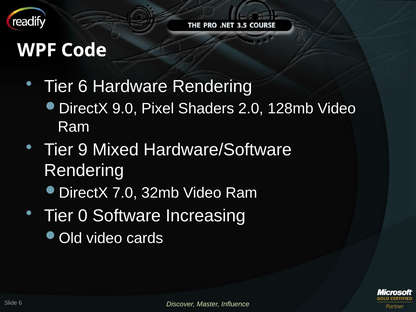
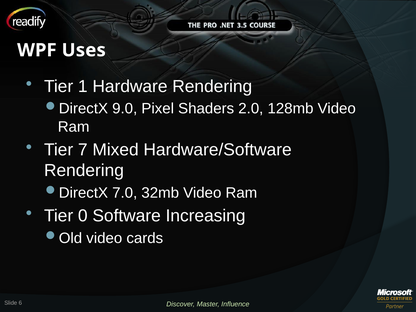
Code: Code -> Uses
Tier 6: 6 -> 1
9: 9 -> 7
